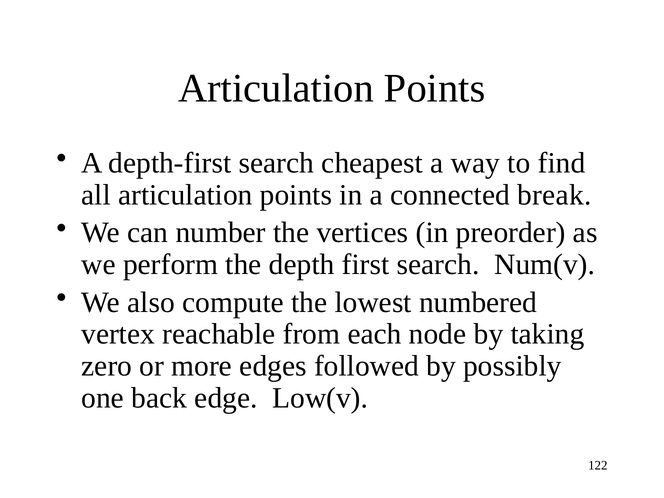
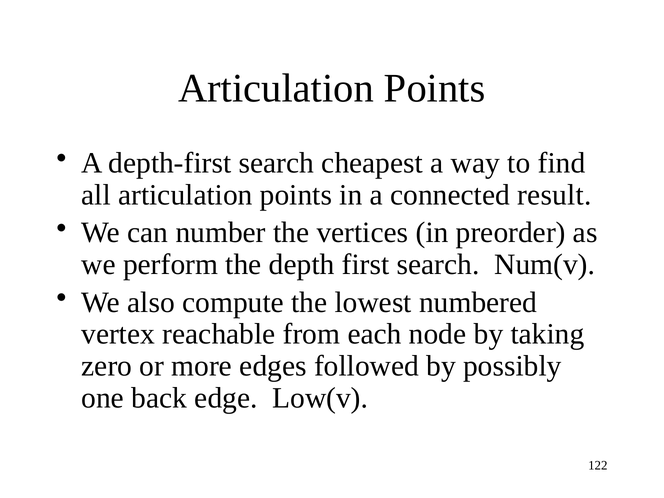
break: break -> result
